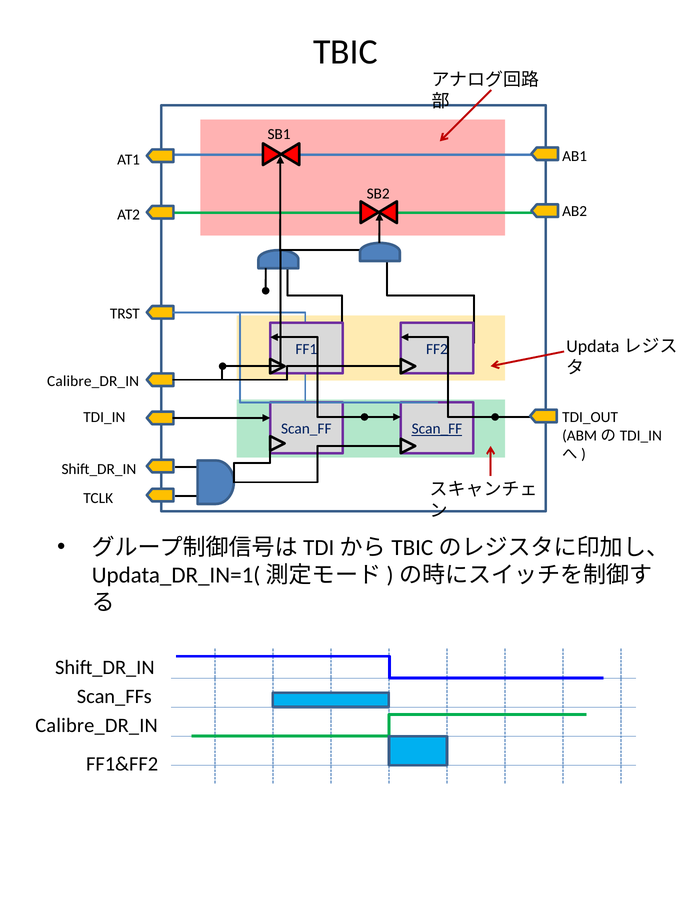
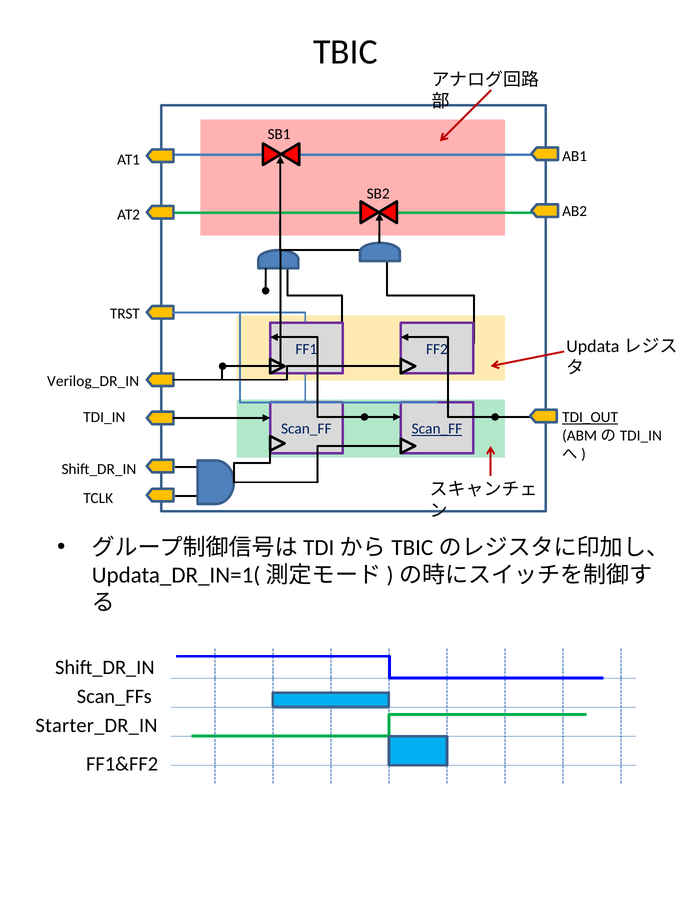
Calibre_DR_IN at (93, 381): Calibre_DR_IN -> Verilog_DR_IN
TDI_OUT underline: none -> present
Calibre_DR_IN at (97, 726): Calibre_DR_IN -> Starter_DR_IN
